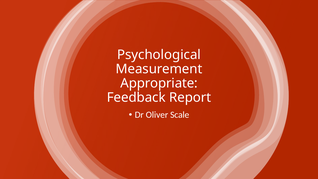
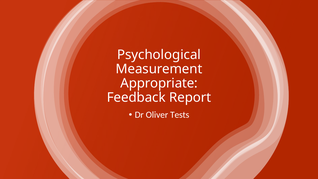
Scale: Scale -> Tests
